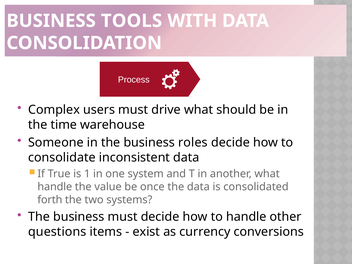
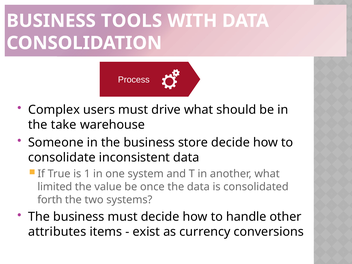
time: time -> take
roles: roles -> store
handle at (55, 187): handle -> limited
questions: questions -> attributes
